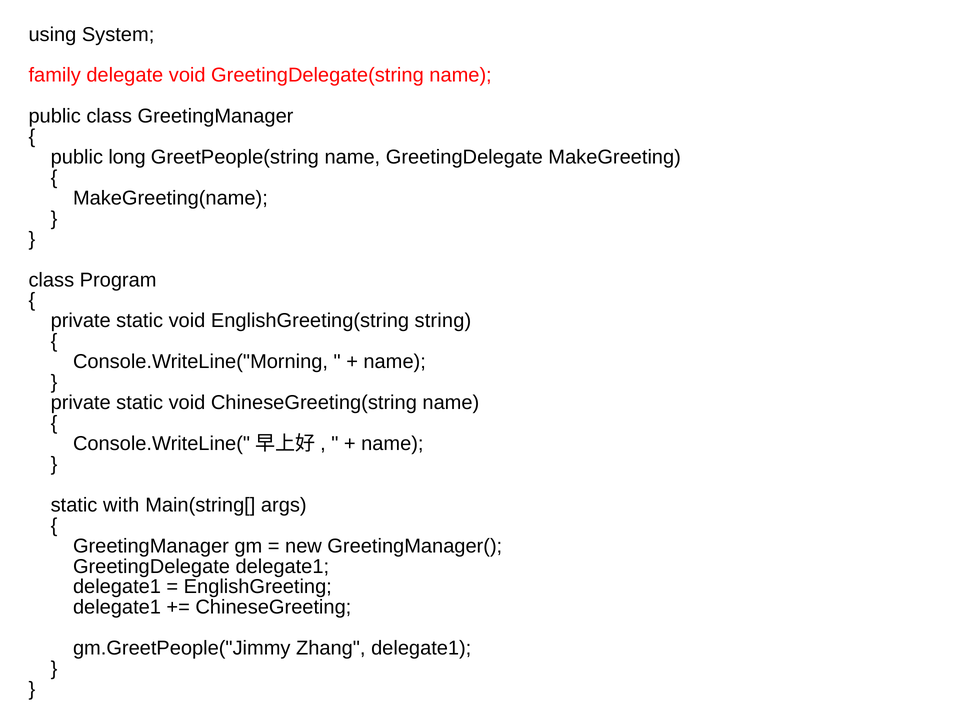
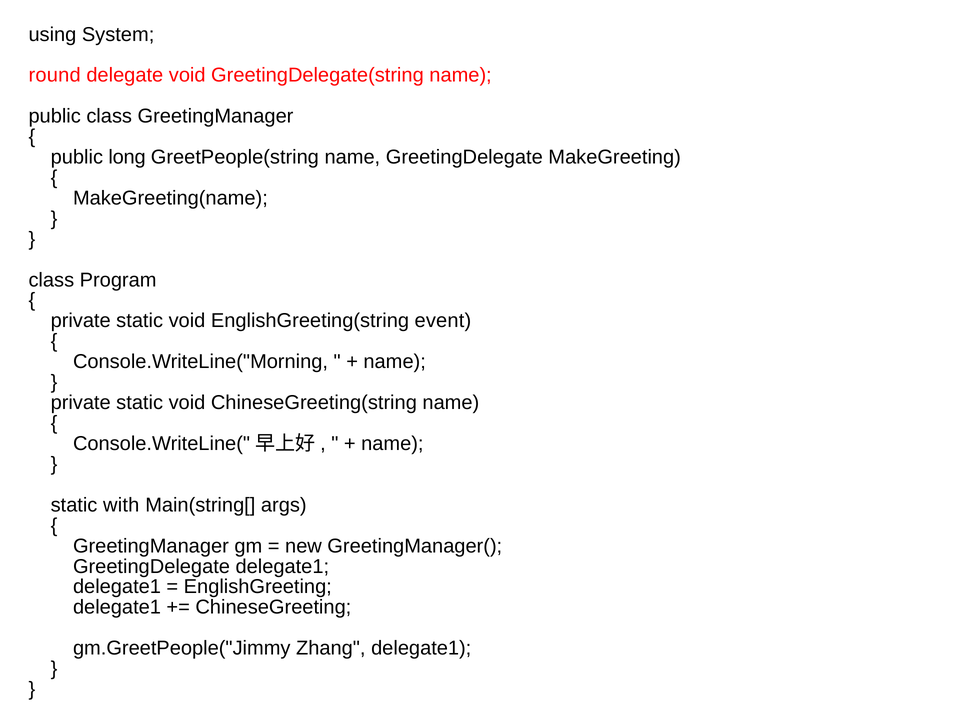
family: family -> round
string: string -> event
